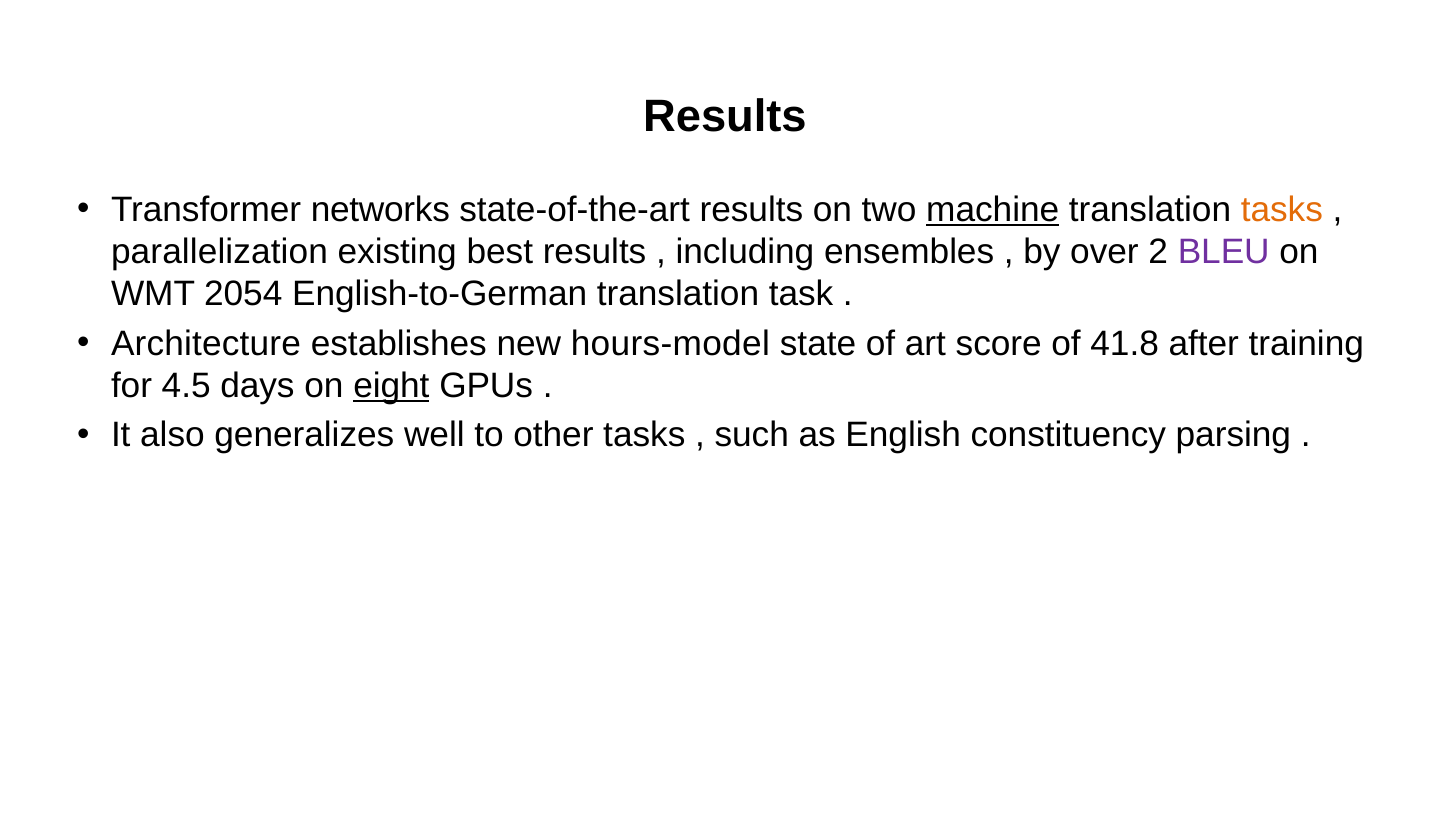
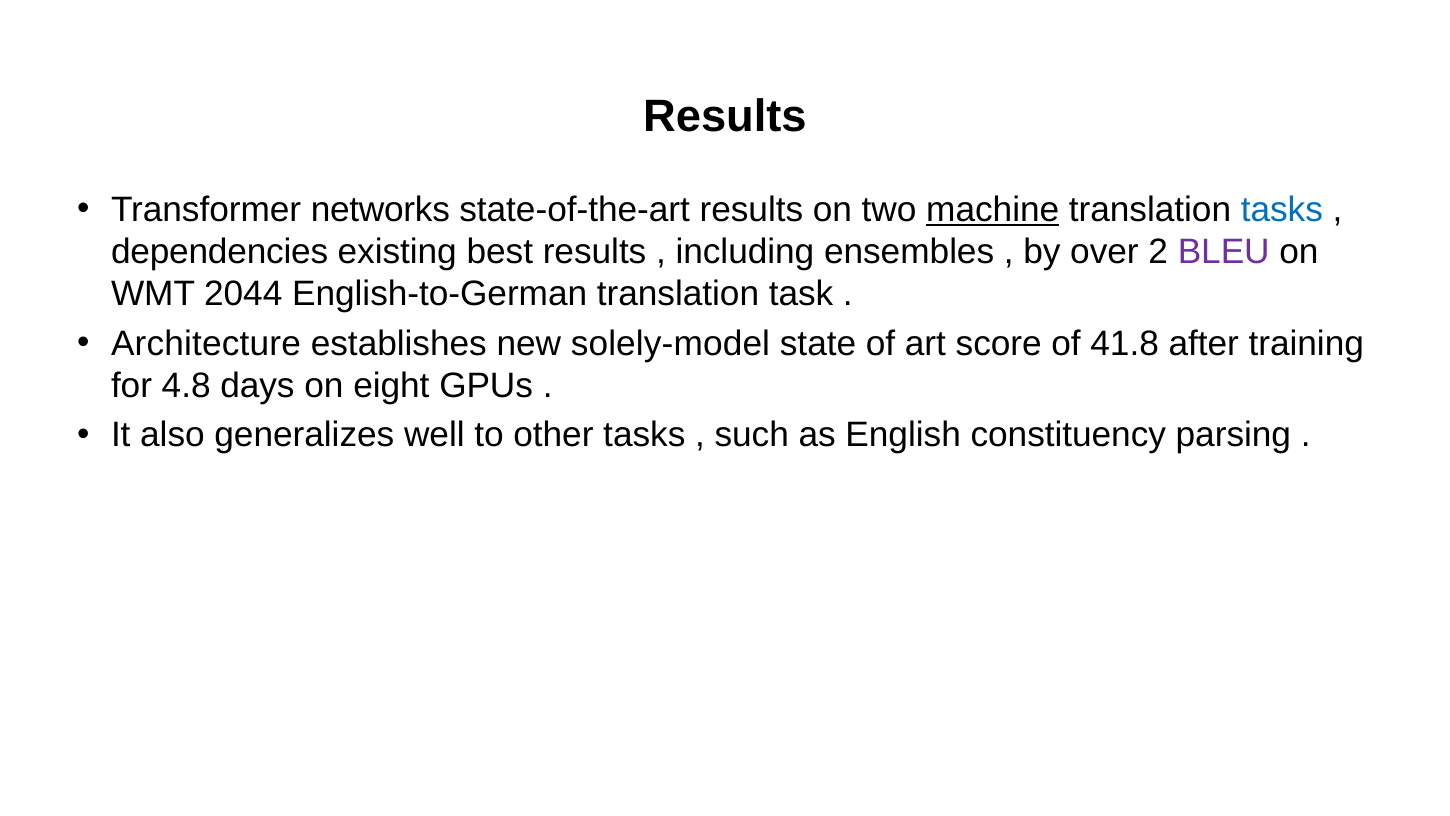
tasks at (1282, 209) colour: orange -> blue
parallelization: parallelization -> dependencies
2054: 2054 -> 2044
hours-model: hours-model -> solely-model
4.5: 4.5 -> 4.8
eight underline: present -> none
